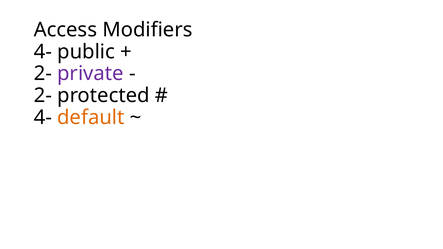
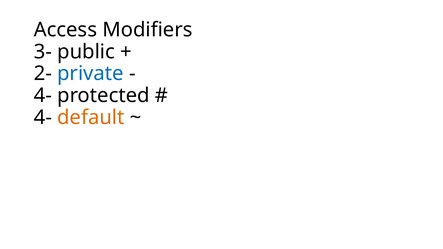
4- at (43, 52): 4- -> 3-
private colour: purple -> blue
2- at (43, 96): 2- -> 4-
